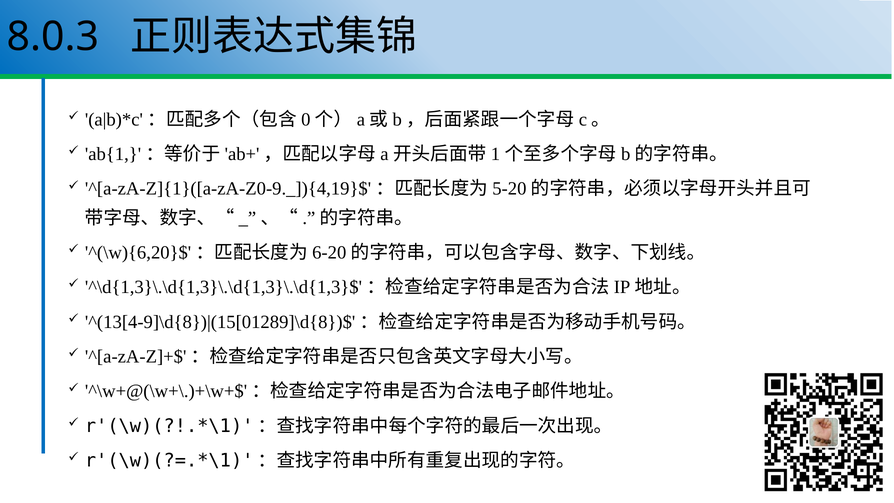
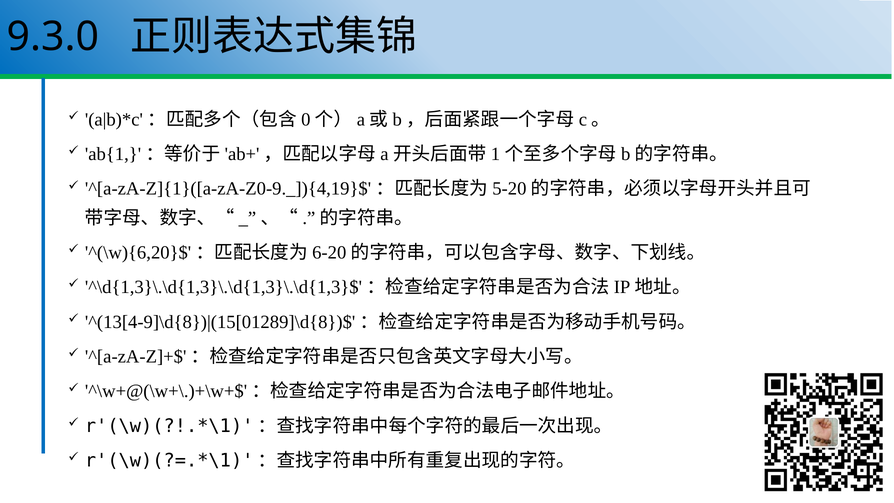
8.0.3: 8.0.3 -> 9.3.0
